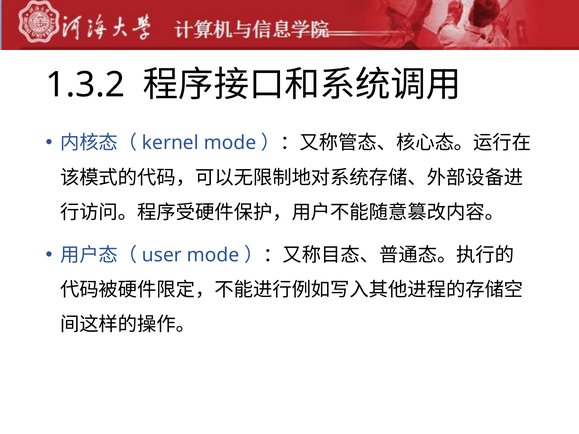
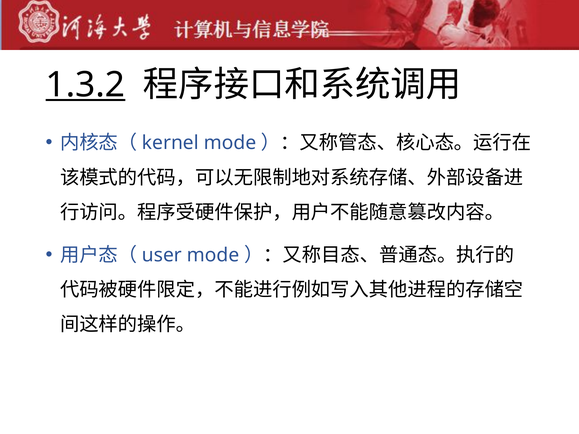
1.3.2 underline: none -> present
